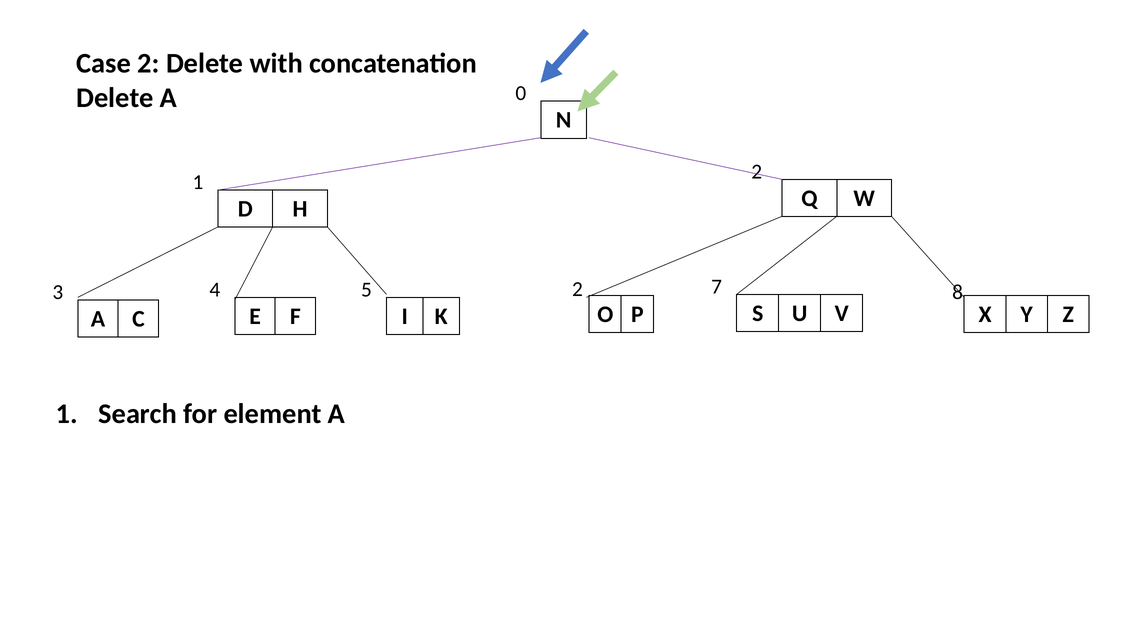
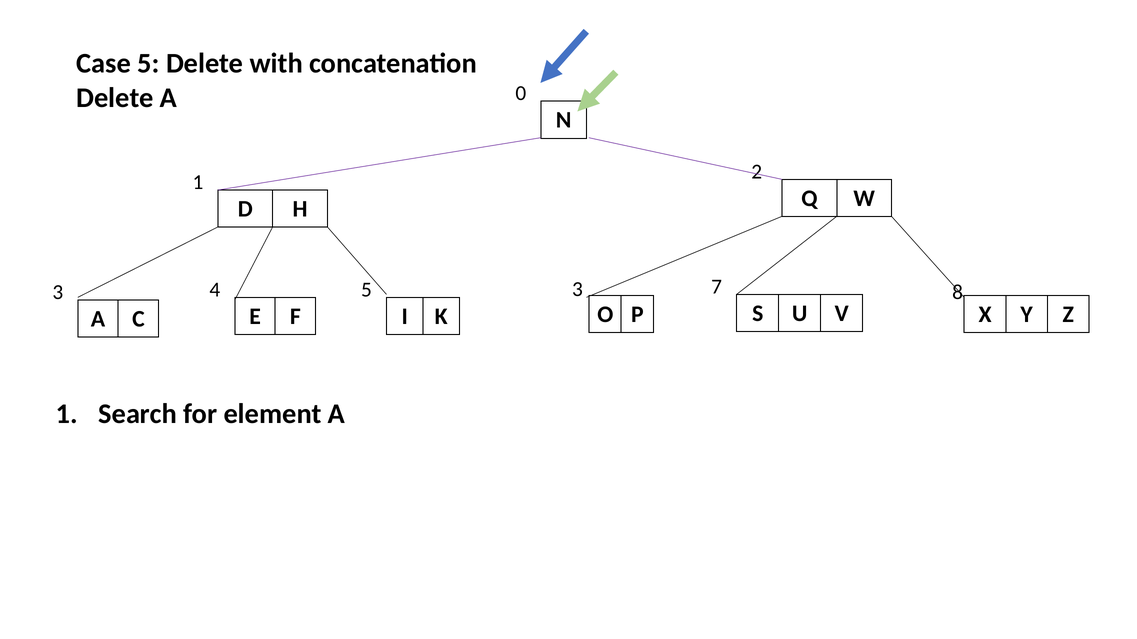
Case 2: 2 -> 5
5 2: 2 -> 3
